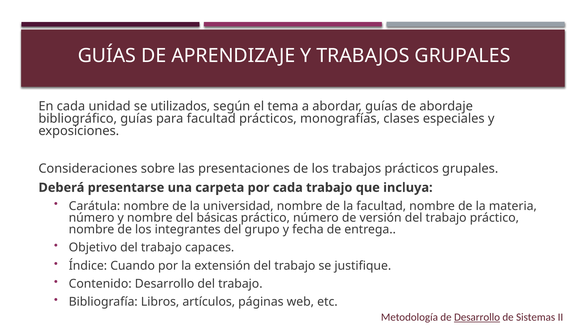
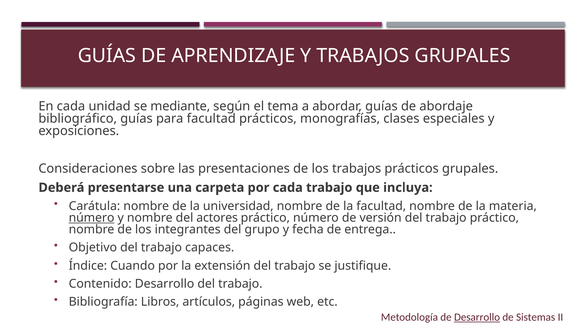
utilizados: utilizados -> mediante
número at (92, 218) underline: none -> present
básicas: básicas -> actores
